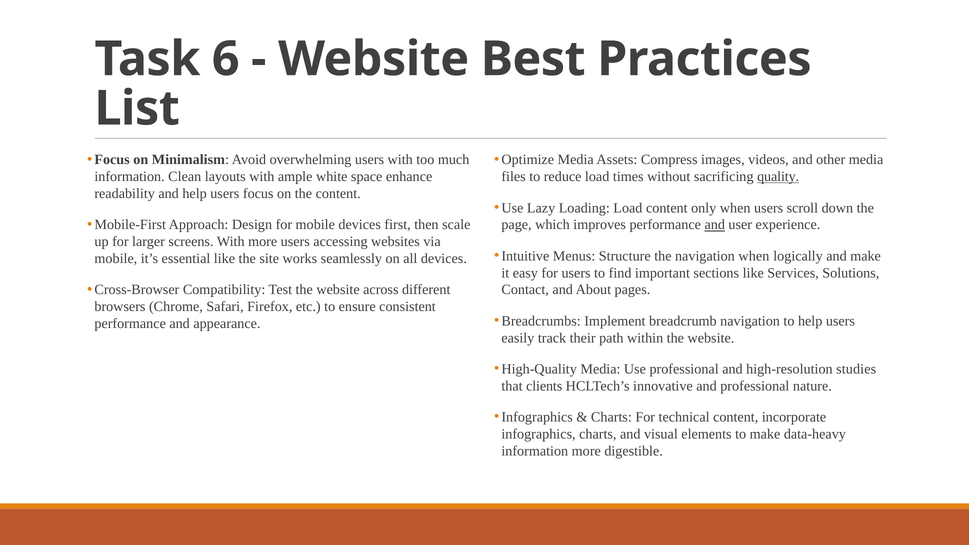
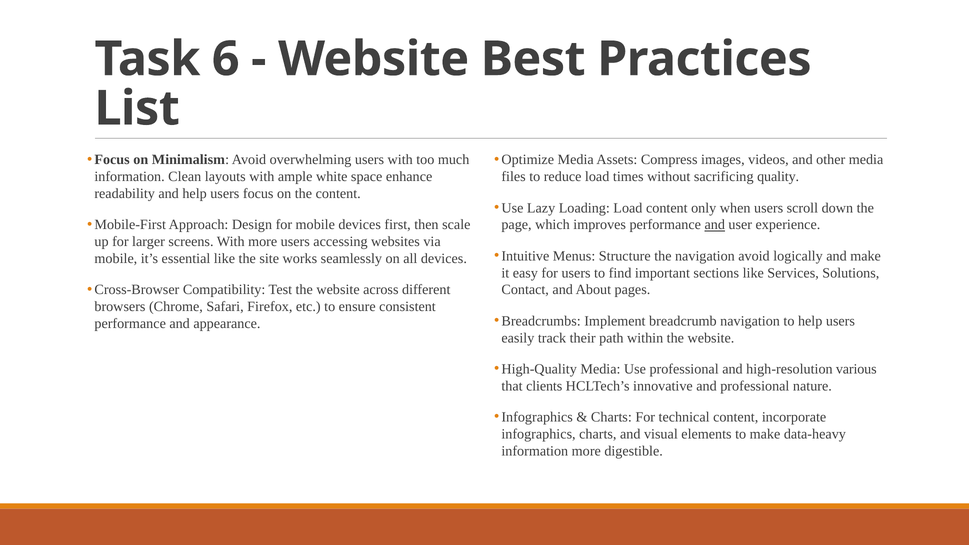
quality underline: present -> none
navigation when: when -> avoid
studies: studies -> various
